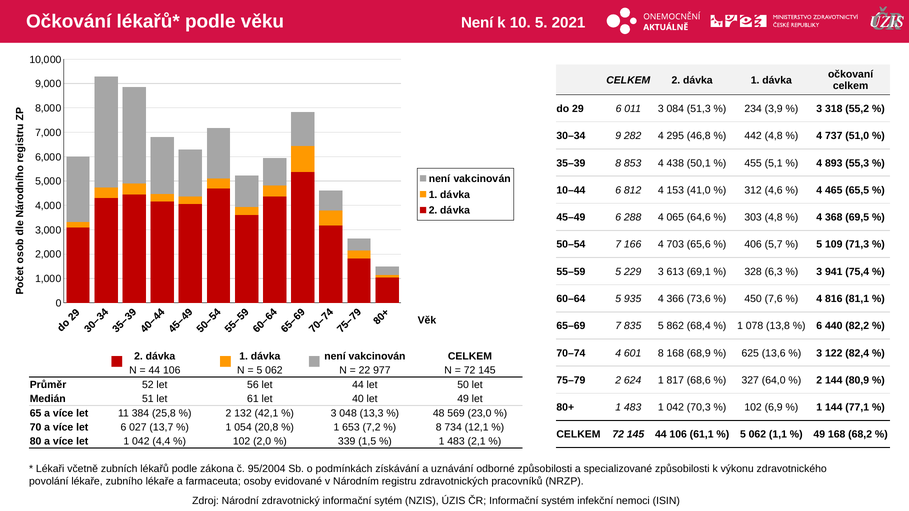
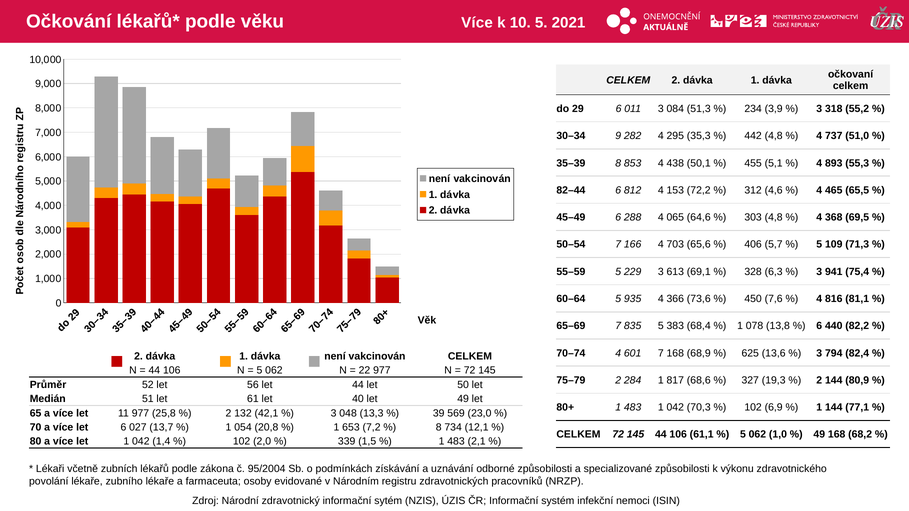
Není at (477, 23): Není -> Více
46,8: 46,8 -> 35,3
10–44: 10–44 -> 82–44
41,0: 41,0 -> 72,2
862: 862 -> 383
601 8: 8 -> 7
122: 122 -> 794
624: 624 -> 284
64,0: 64,0 -> 19,3
11 384: 384 -> 977
48: 48 -> 39
1,1: 1,1 -> 1,0
4,4: 4,4 -> 1,4
